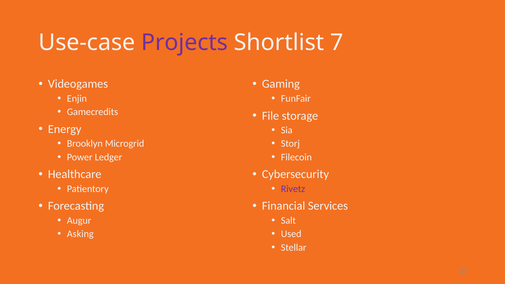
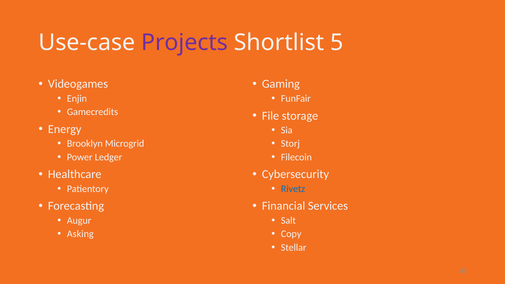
7: 7 -> 5
Rivetz colour: purple -> blue
Used: Used -> Copy
